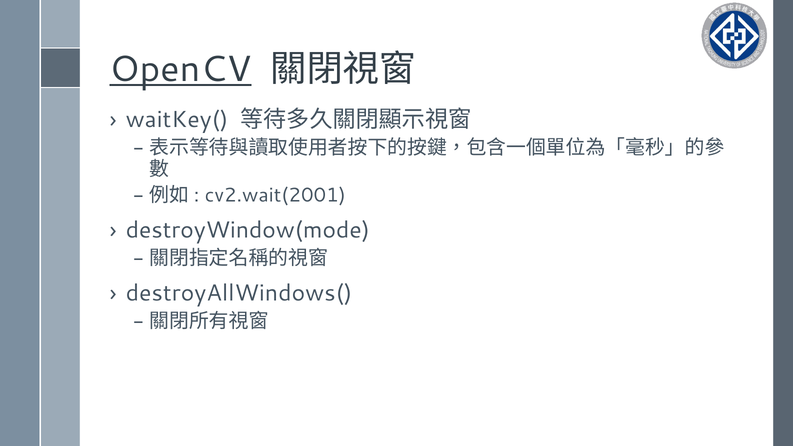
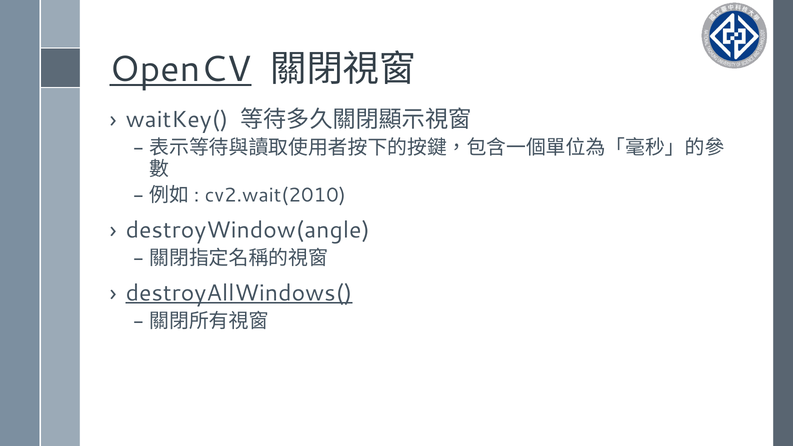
cv2.wait(2001: cv2.wait(2001 -> cv2.wait(2010
destroyWindow(mode: destroyWindow(mode -> destroyWindow(angle
destroyAllWindows( underline: none -> present
